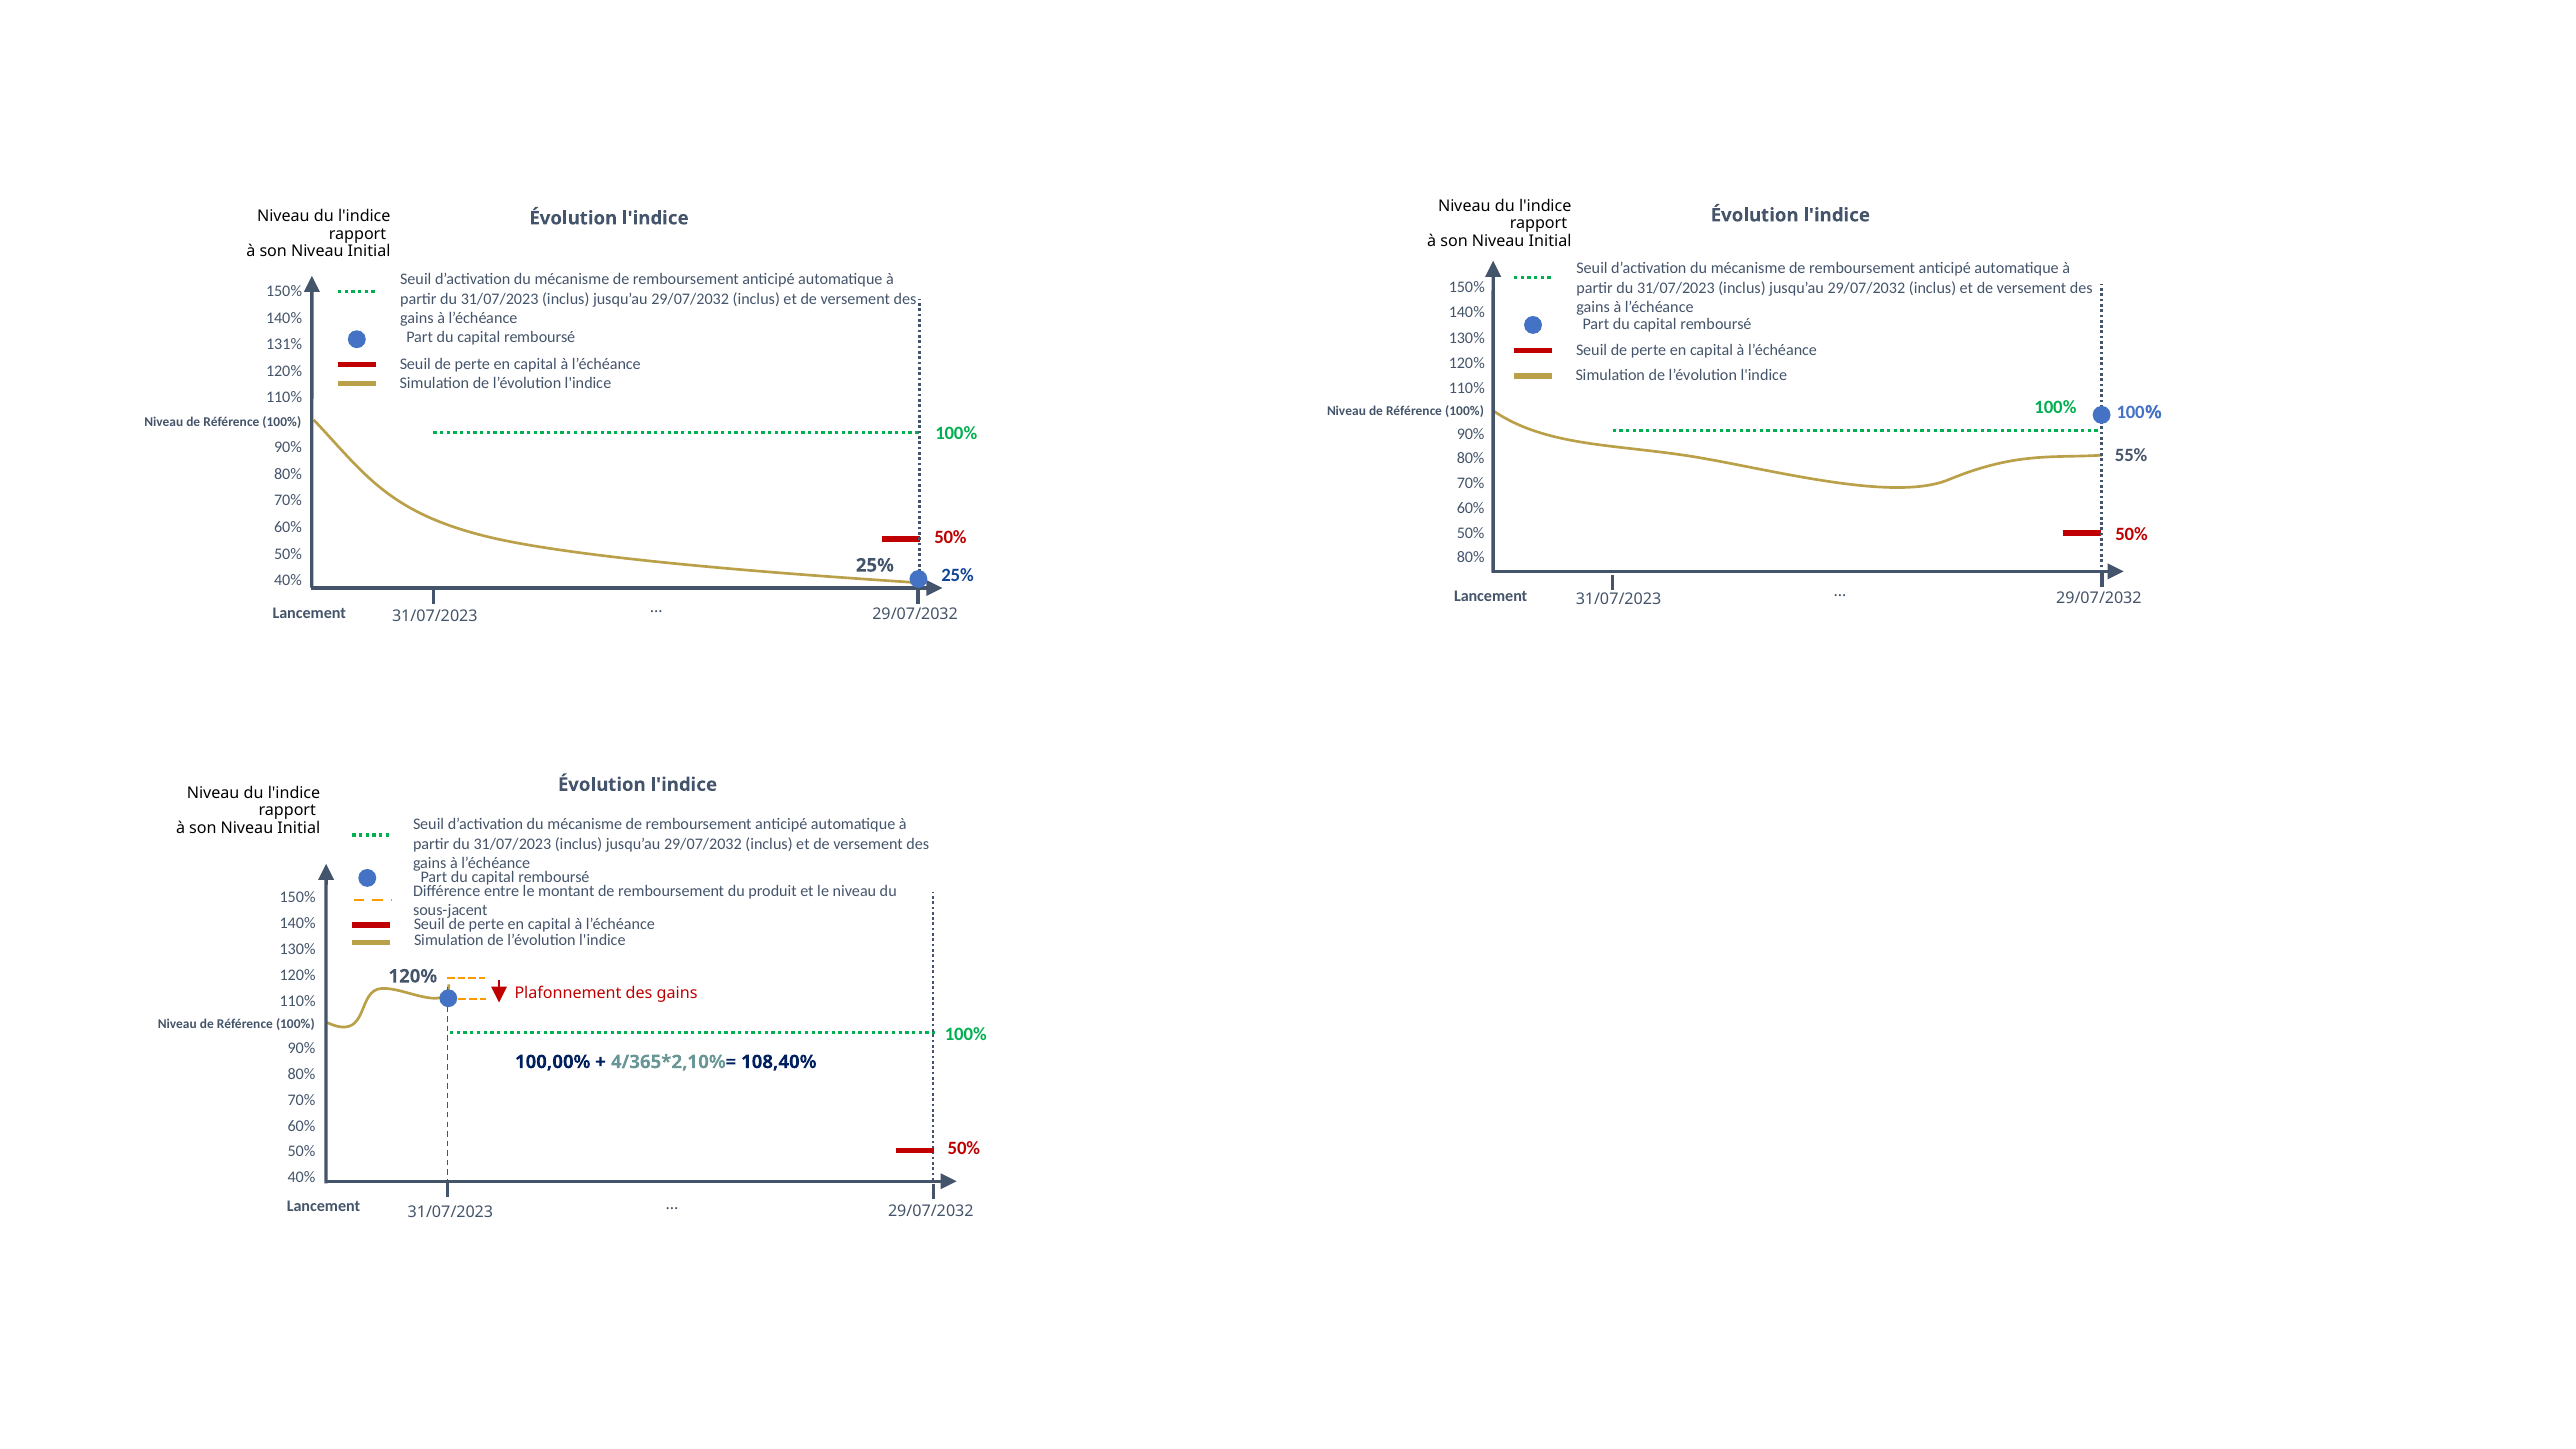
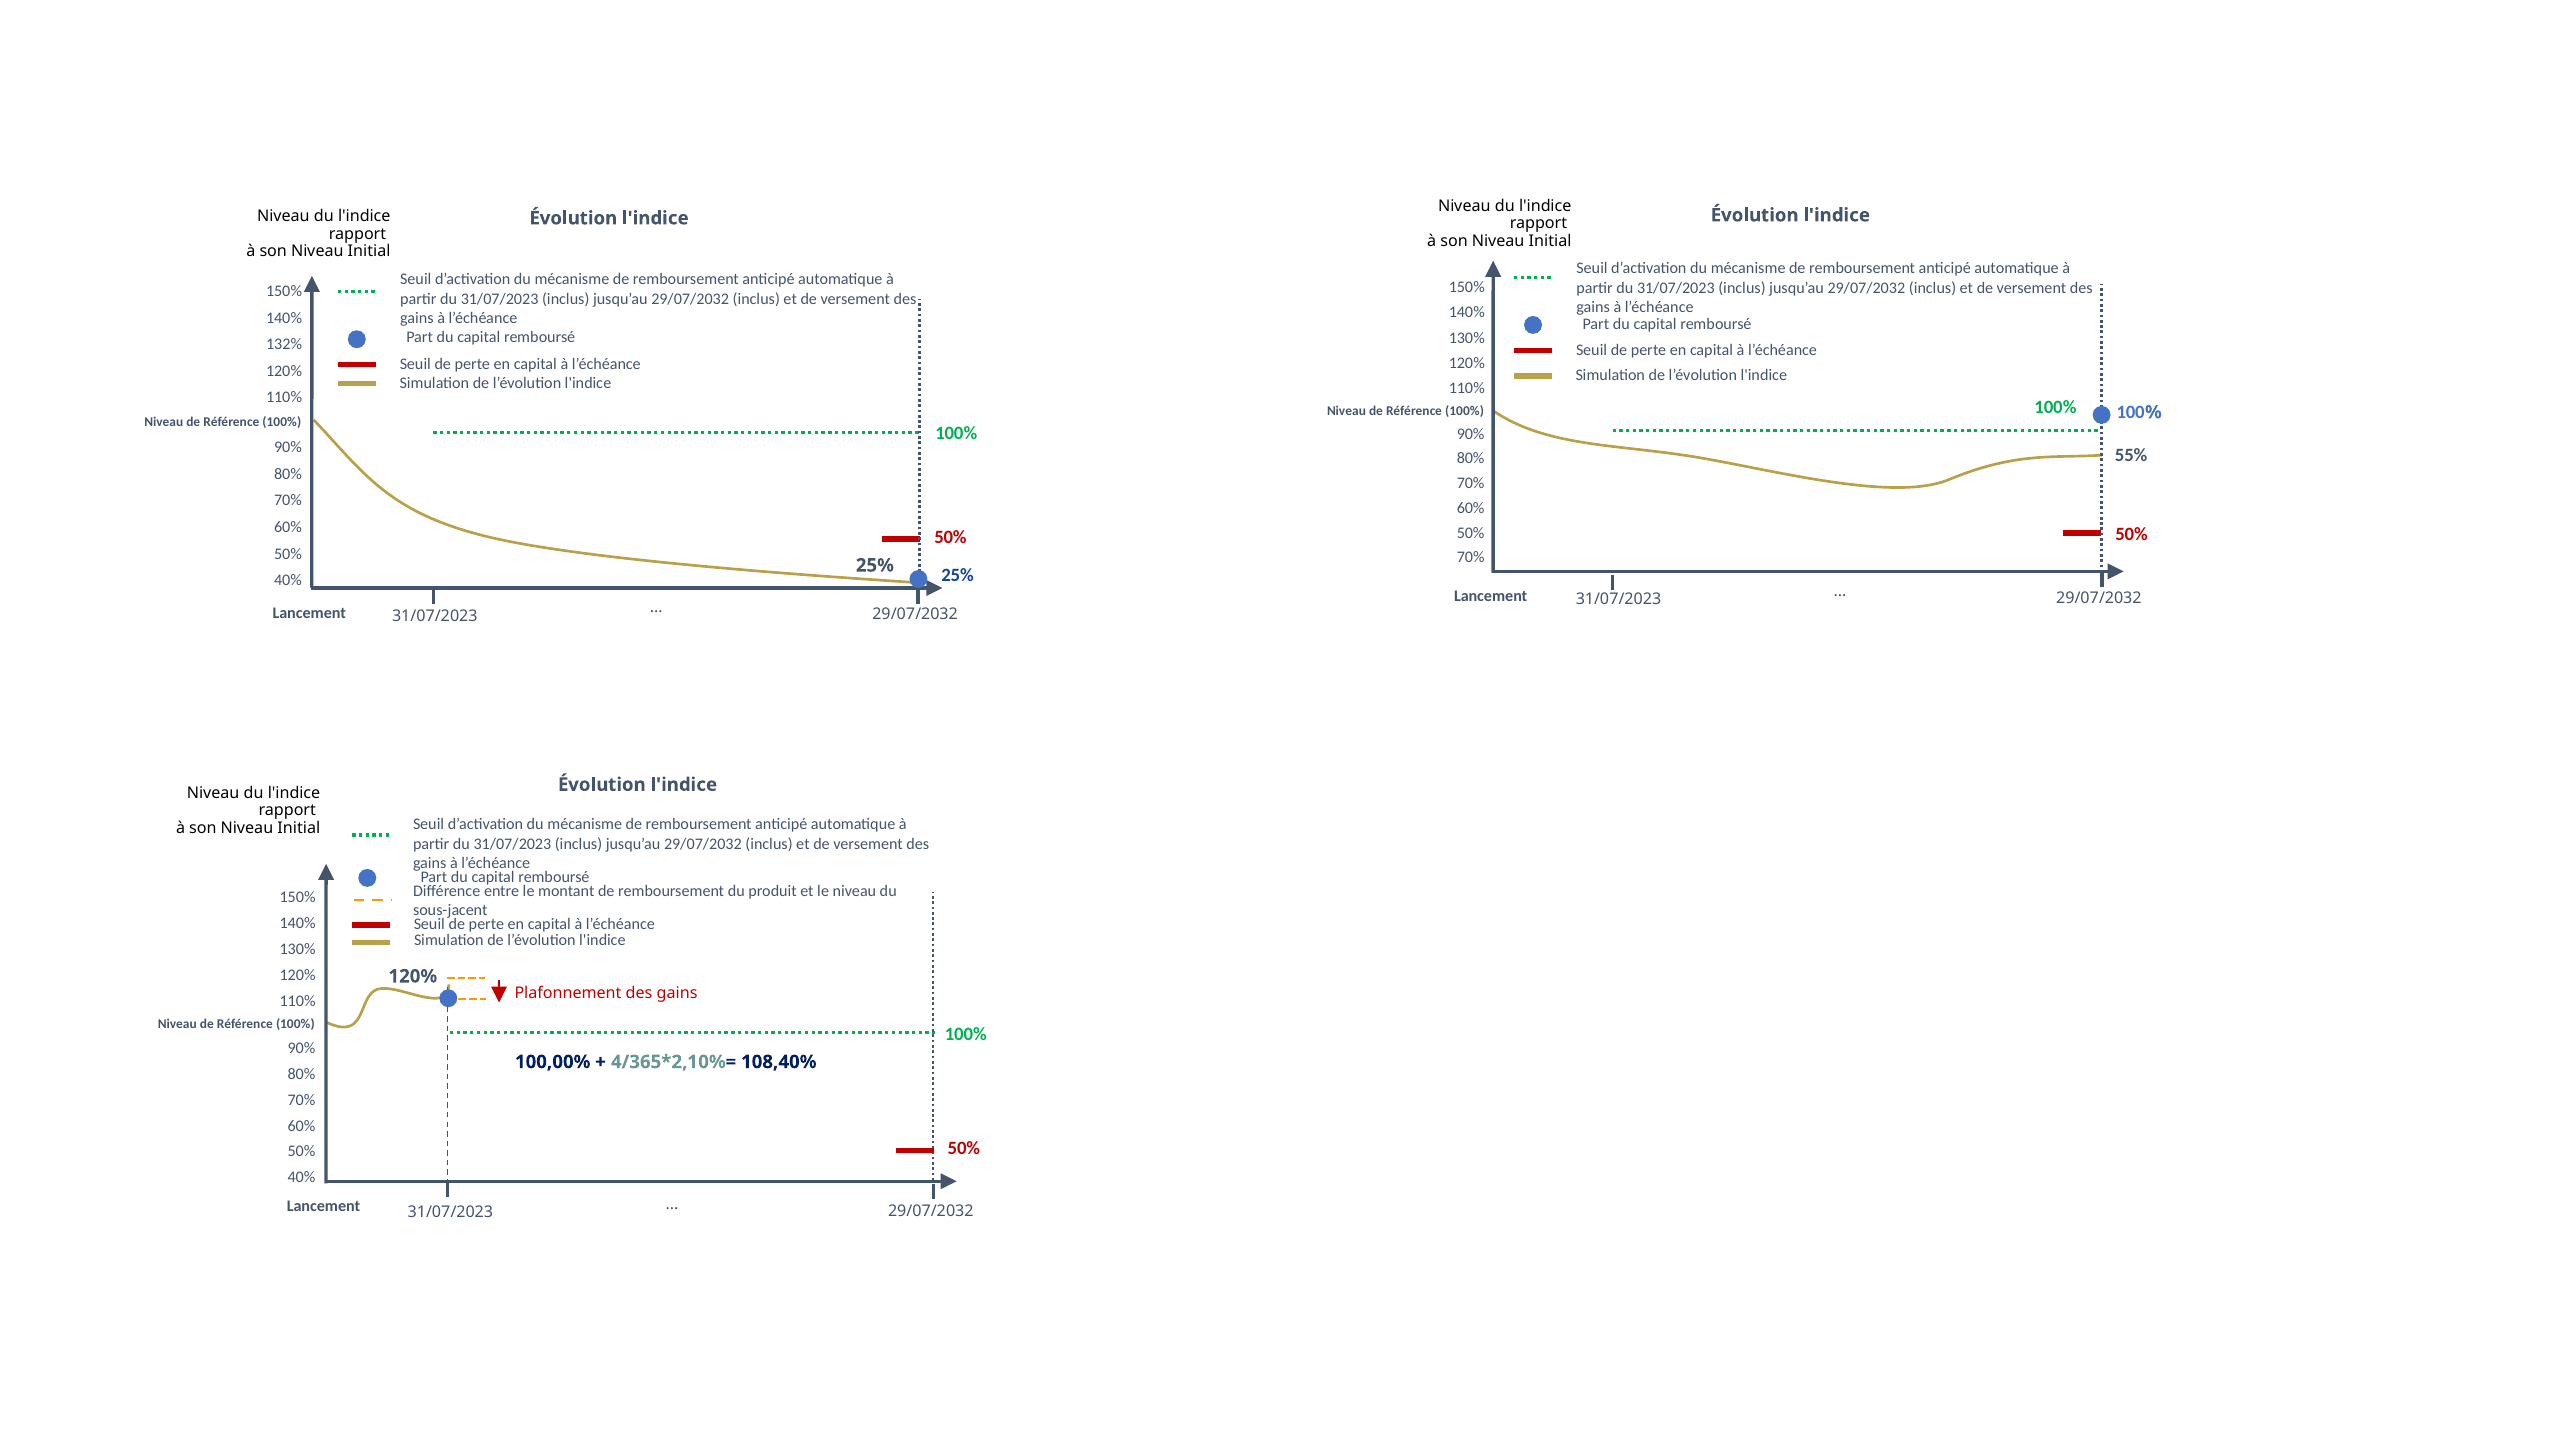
131%: 131% -> 132%
80% at (1471, 558): 80% -> 70%
